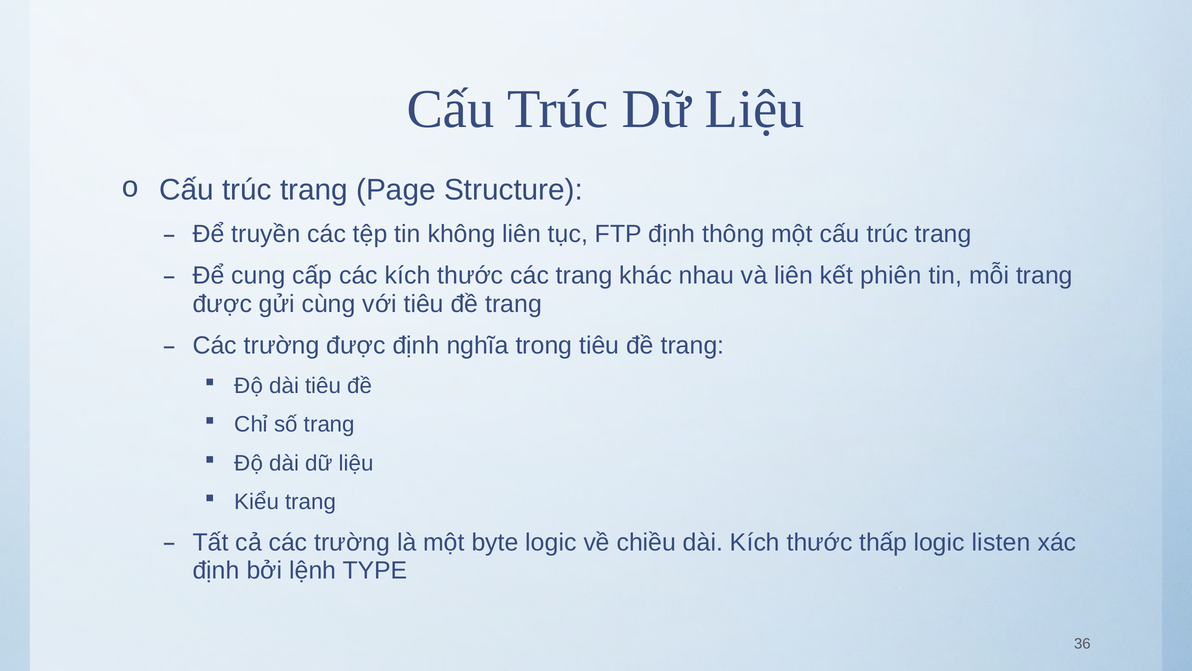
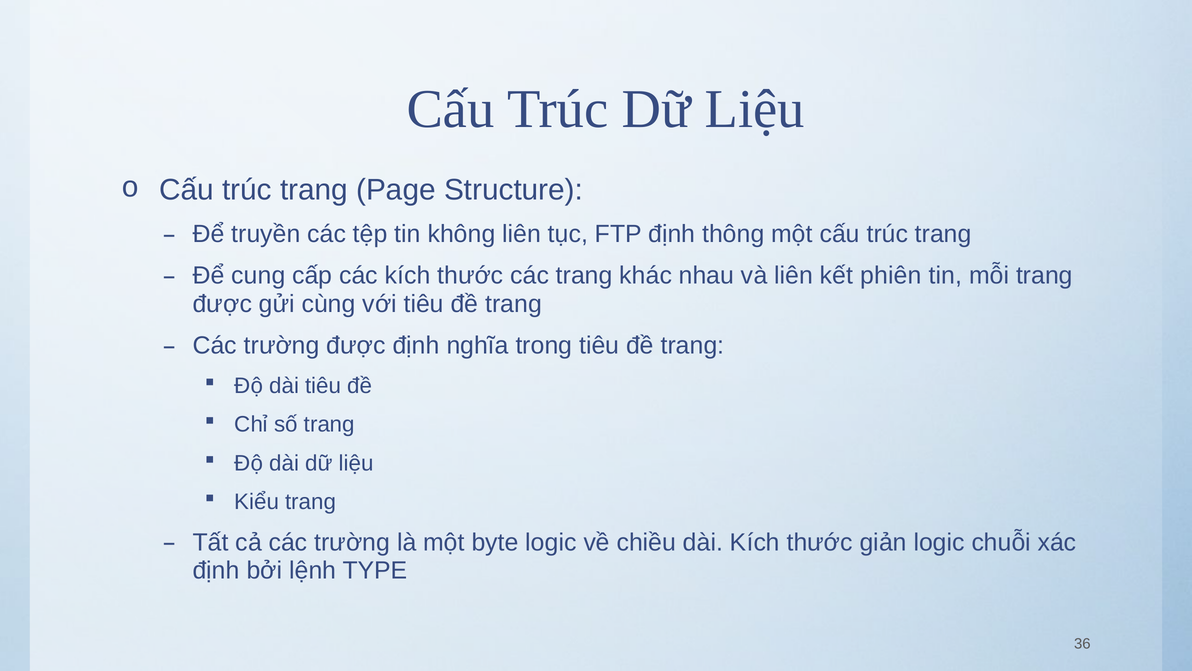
thấp: thấp -> giản
listen: listen -> chuỗi
